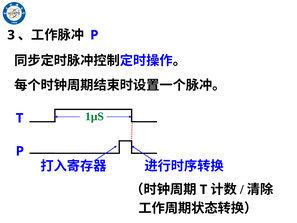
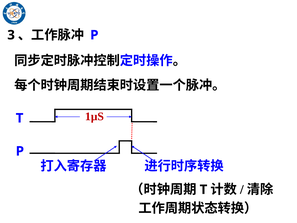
1µS colour: green -> red
